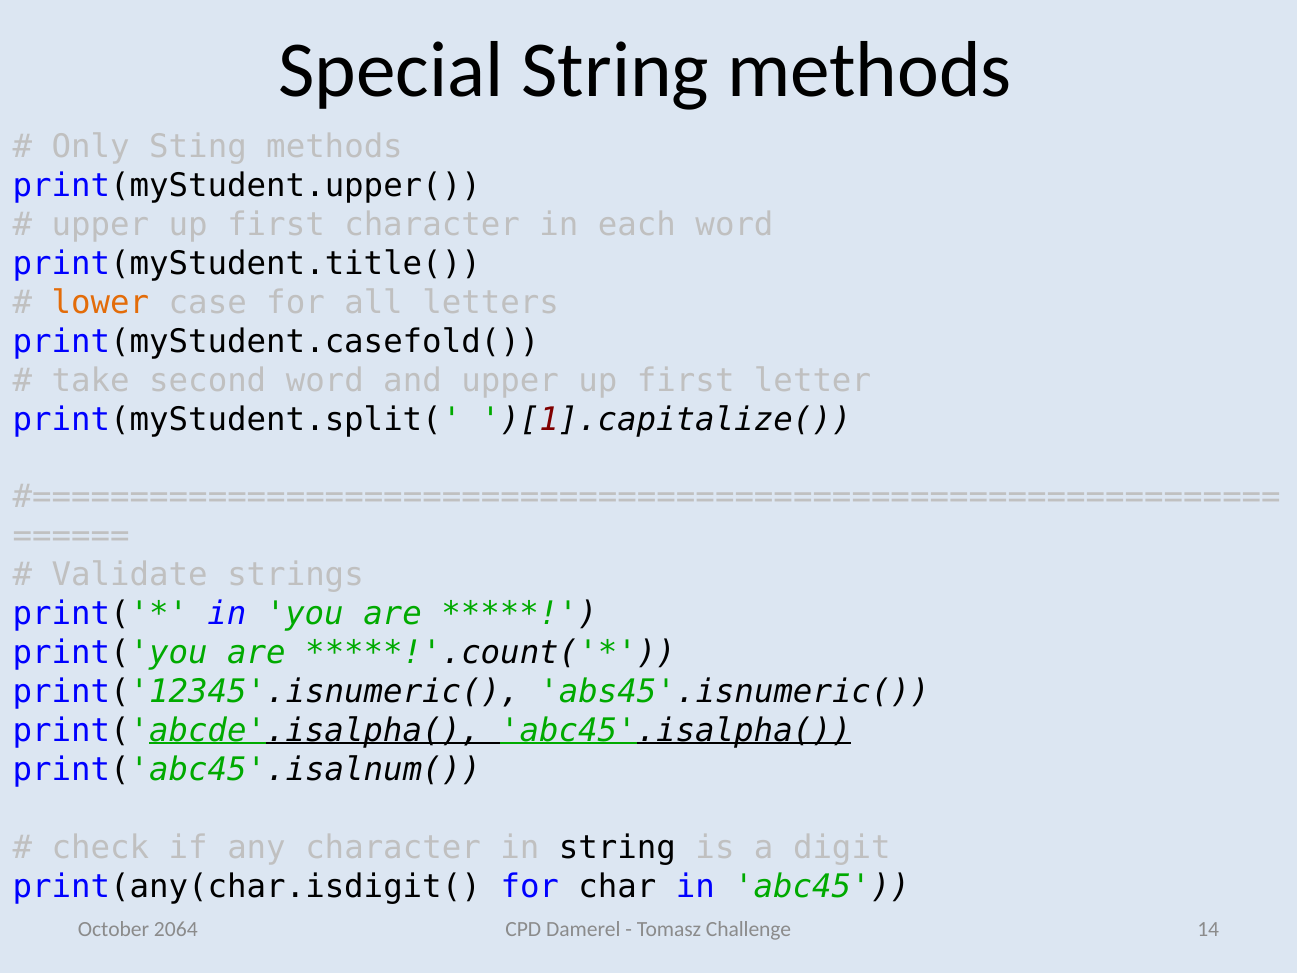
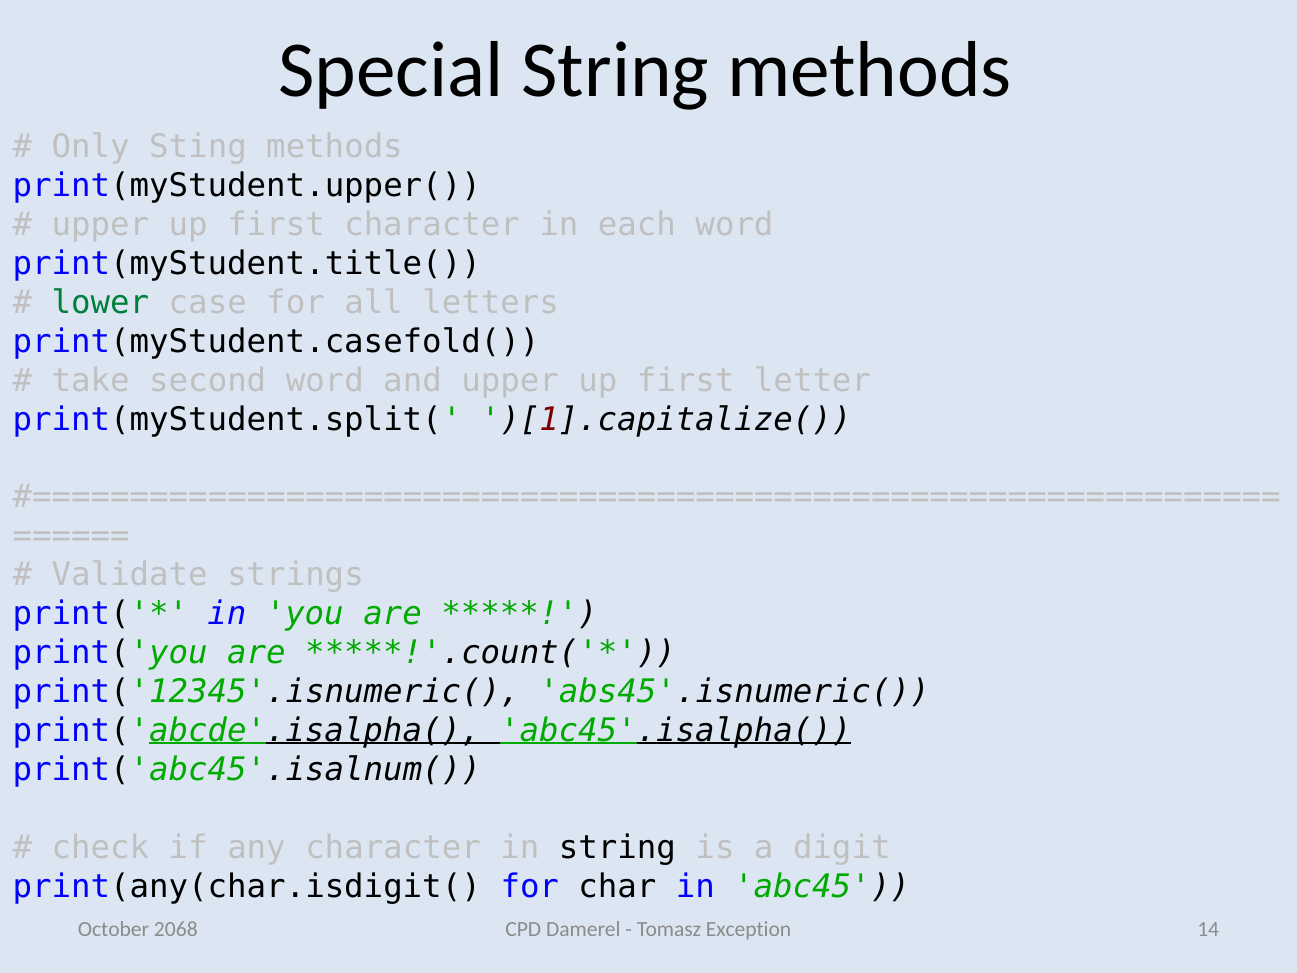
lower colour: orange -> green
2064: 2064 -> 2068
Challenge: Challenge -> Exception
